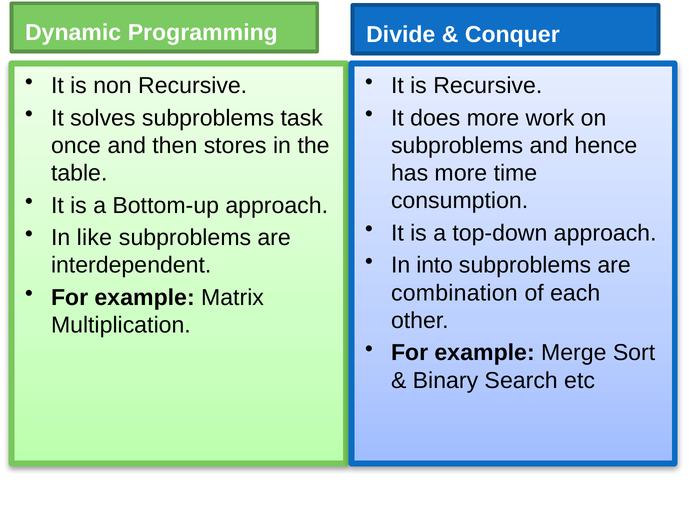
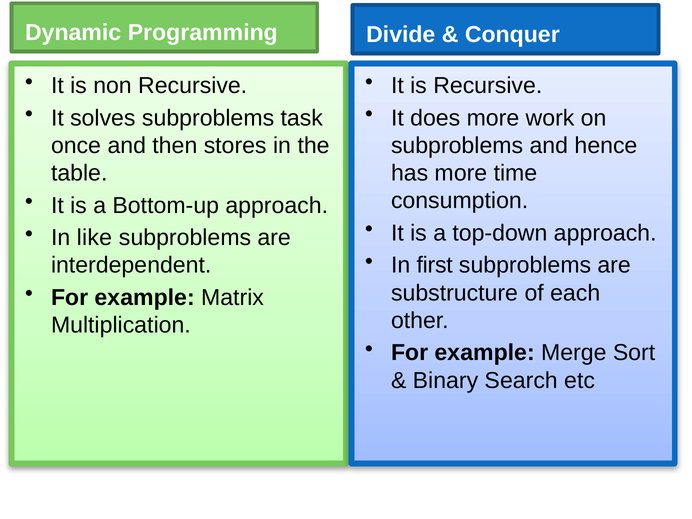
into: into -> first
combination: combination -> substructure
